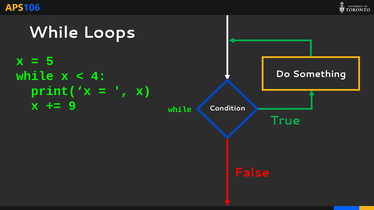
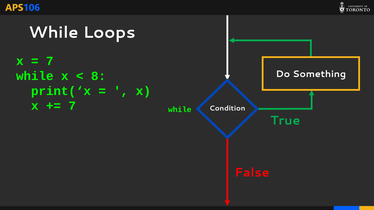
5 at (50, 61): 5 -> 7
4: 4 -> 8
9 at (72, 106): 9 -> 7
